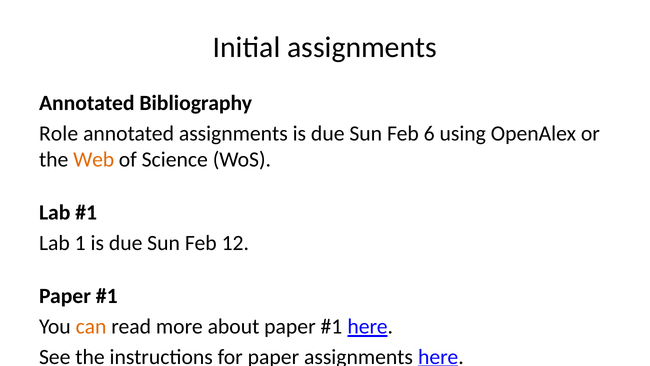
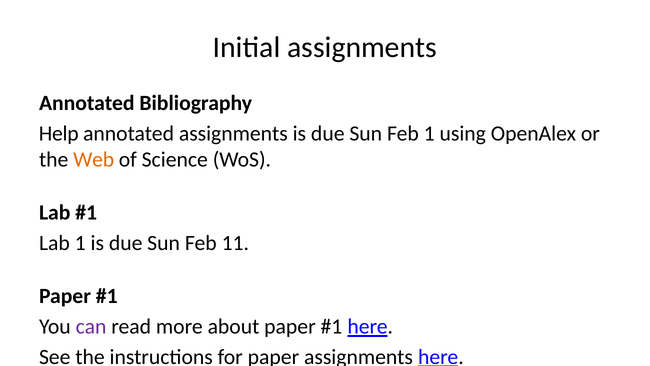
Role: Role -> Help
Feb 6: 6 -> 1
12: 12 -> 11
can colour: orange -> purple
